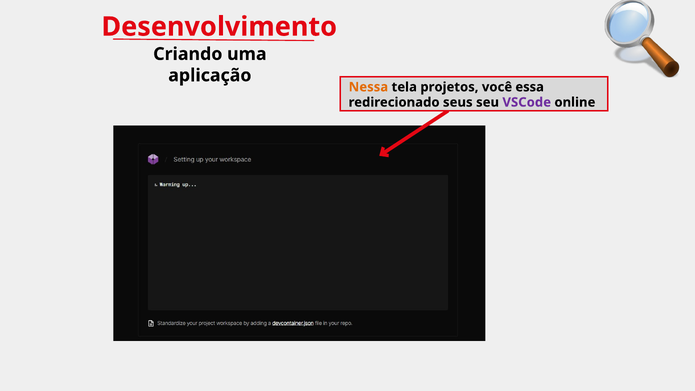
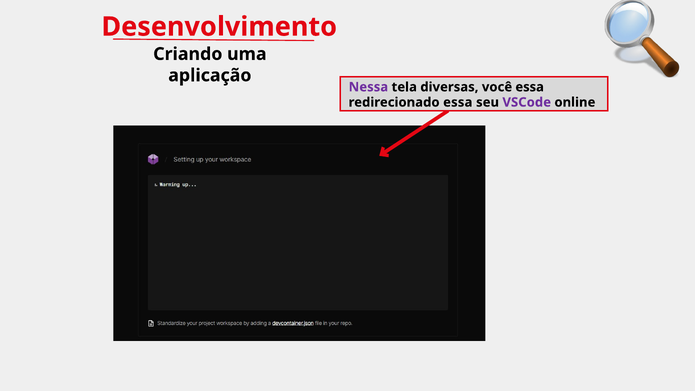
Nessa colour: orange -> purple
projetos: projetos -> diversas
redirecionado seus: seus -> essa
